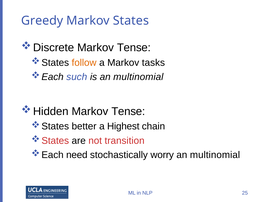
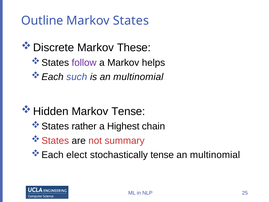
Greedy: Greedy -> Outline
Tense at (134, 48): Tense -> These
follow colour: orange -> purple
tasks: tasks -> helps
better: better -> rather
transition: transition -> summary
need: need -> elect
stochastically worry: worry -> tense
